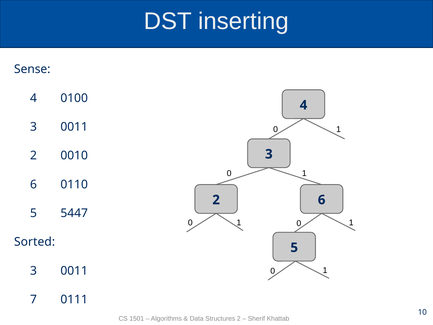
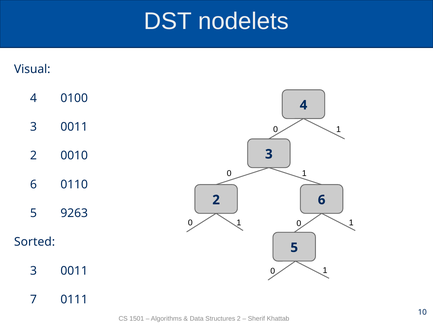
inserting: inserting -> nodelets
Sense: Sense -> Visual
5447: 5447 -> 9263
